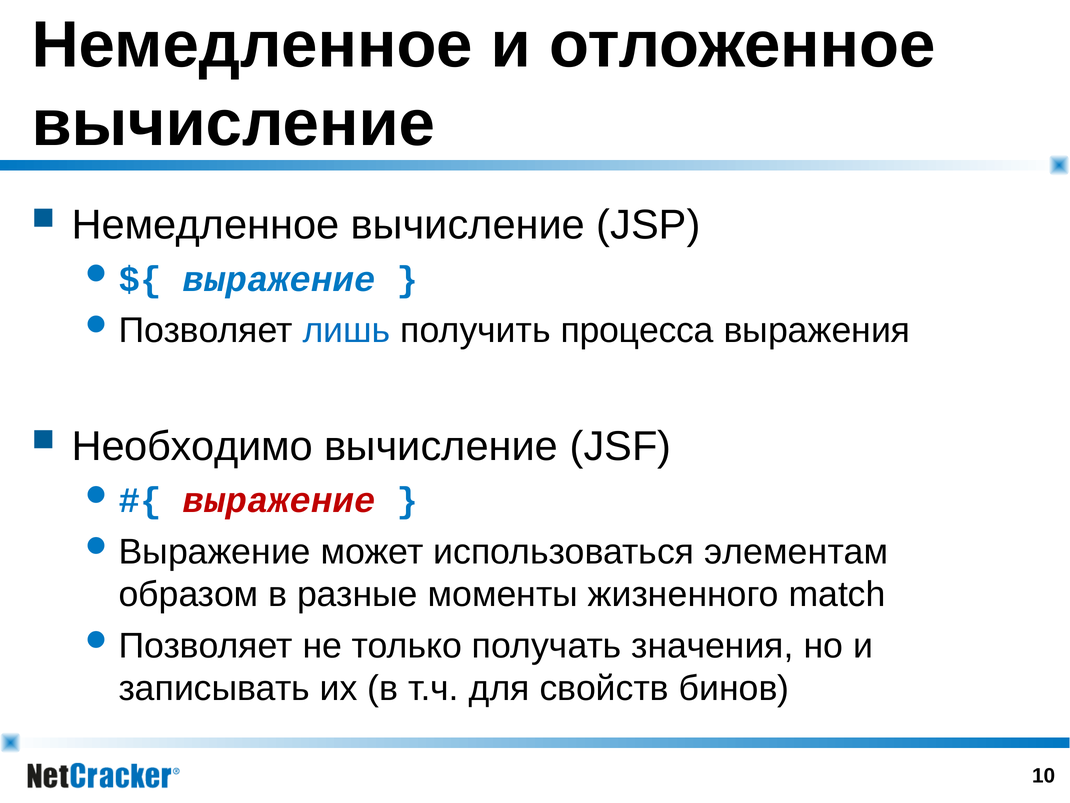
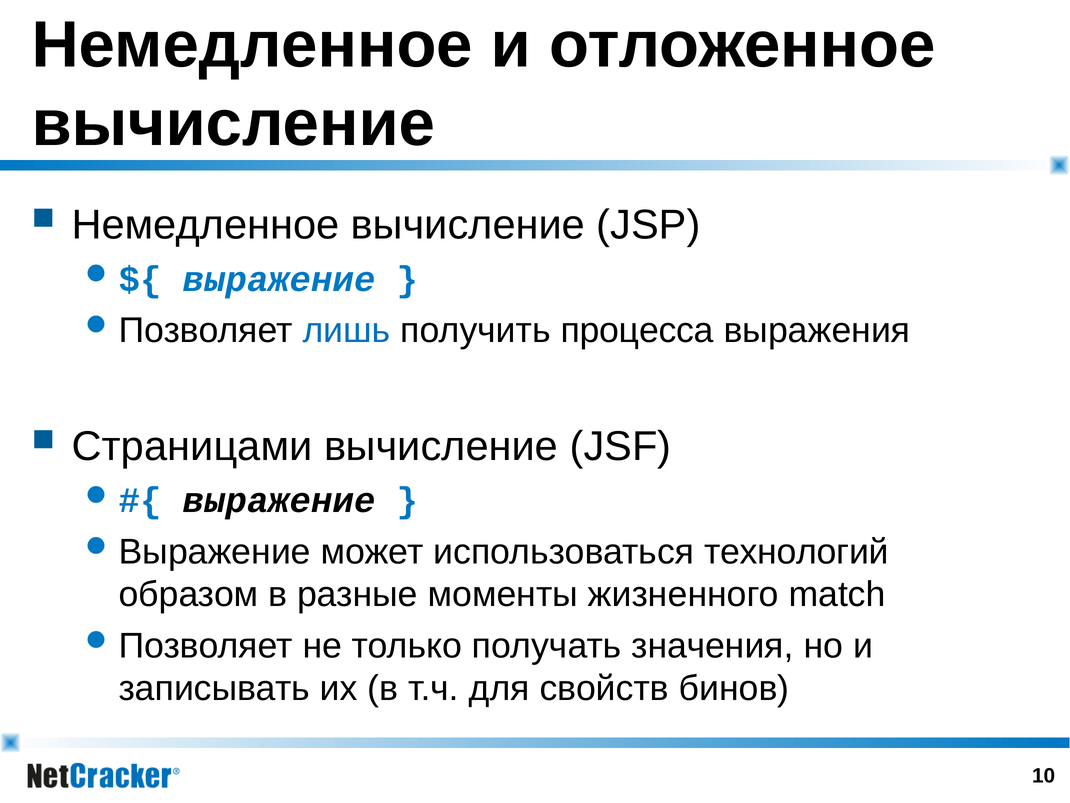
Необходимо: Необходимо -> Страницами
выражение at (279, 500) colour: red -> black
элементам: элементам -> технологий
